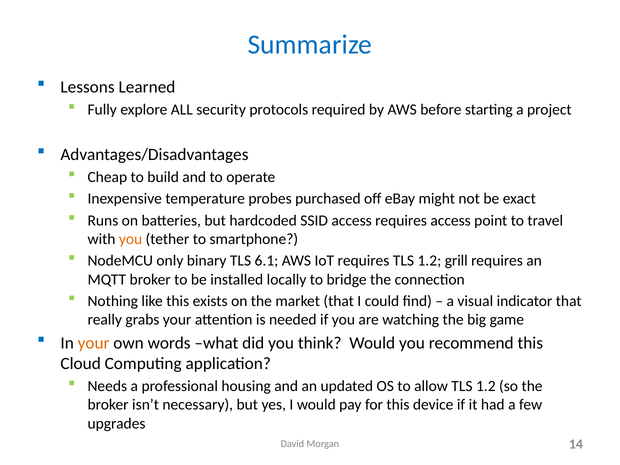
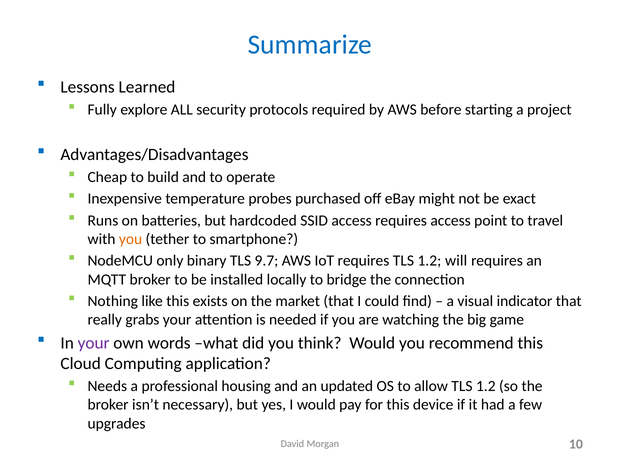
6.1: 6.1 -> 9.7
grill: grill -> will
your at (94, 343) colour: orange -> purple
14: 14 -> 10
